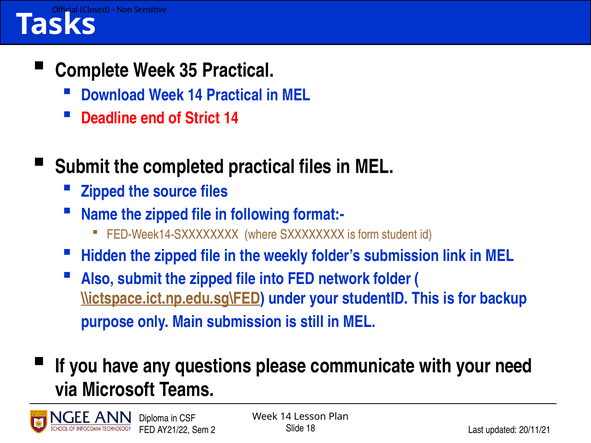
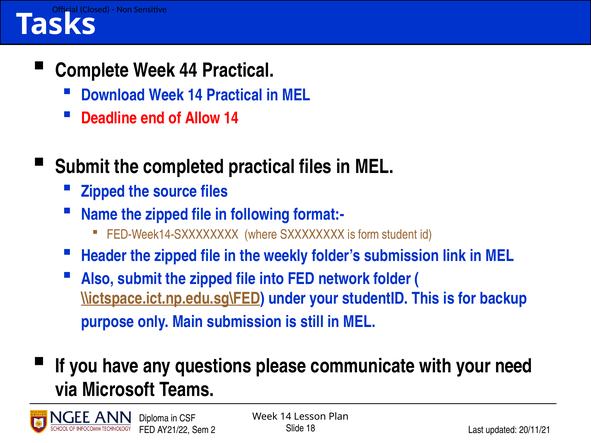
35: 35 -> 44
Strict: Strict -> Allow
Hidden: Hidden -> Header
